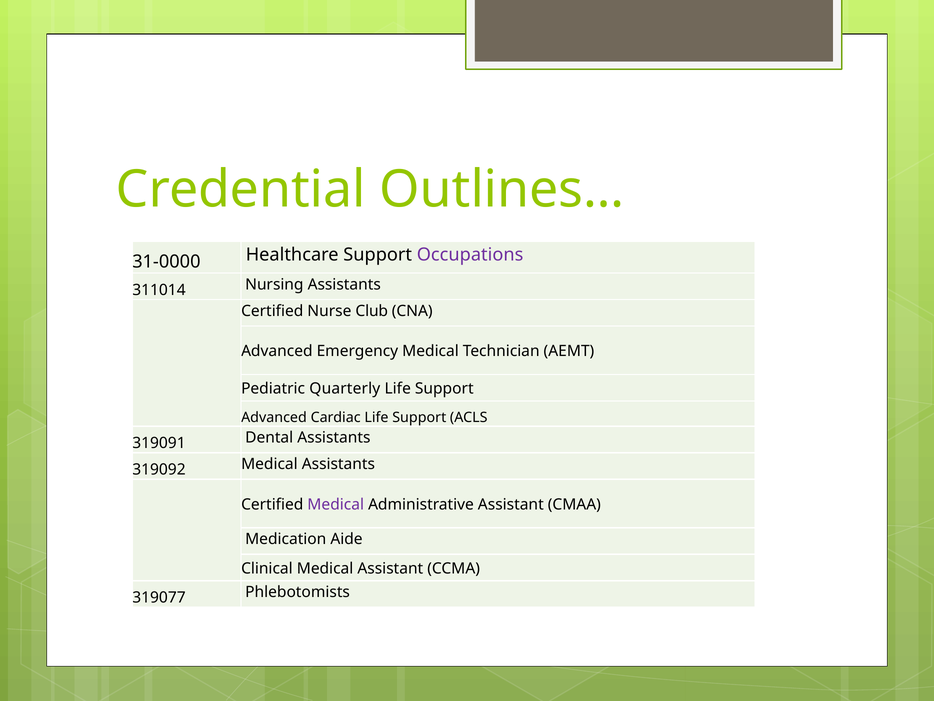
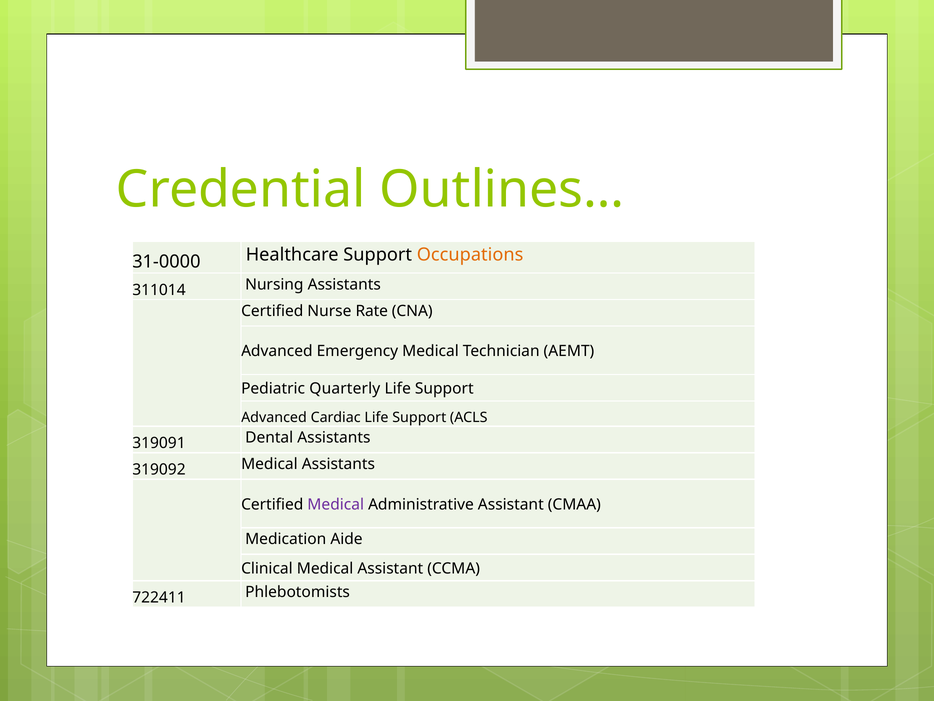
Occupations colour: purple -> orange
Club: Club -> Rate
319077: 319077 -> 722411
